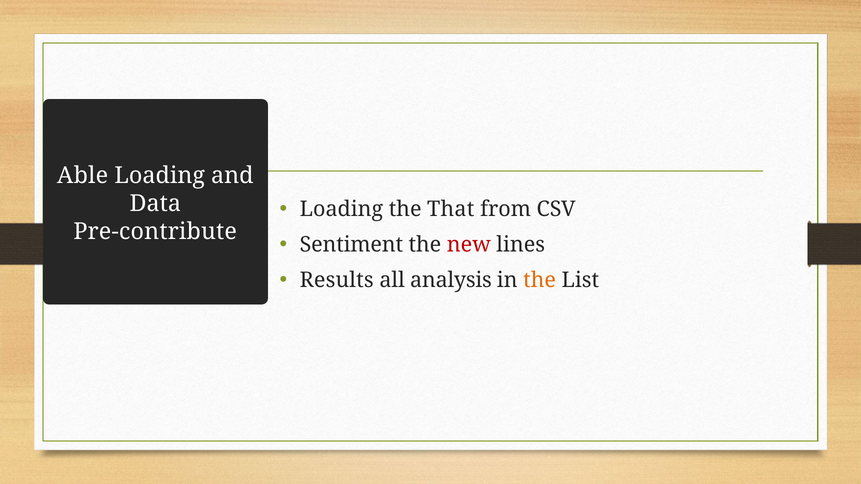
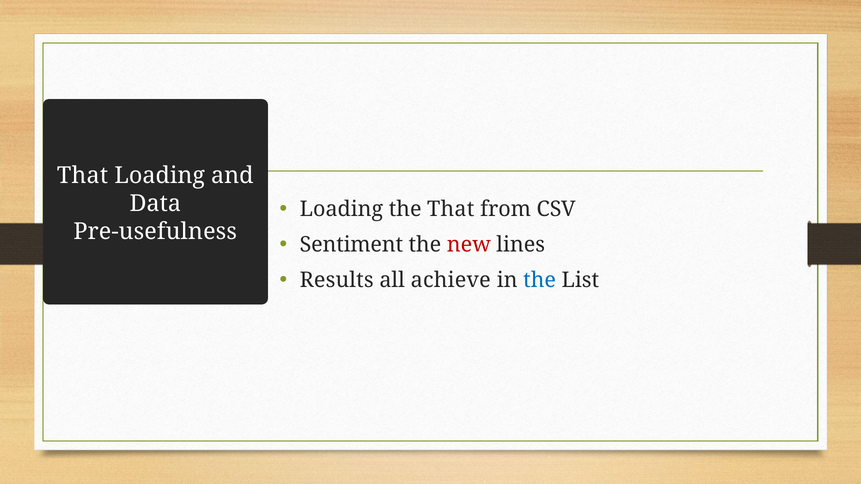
Able at (83, 176): Able -> That
Pre-contribute: Pre-contribute -> Pre-usefulness
analysis: analysis -> achieve
the at (540, 280) colour: orange -> blue
